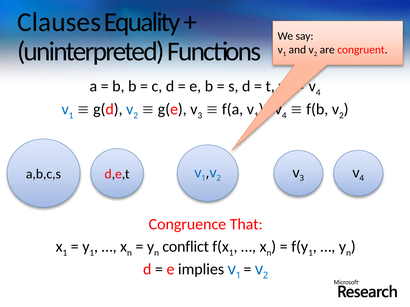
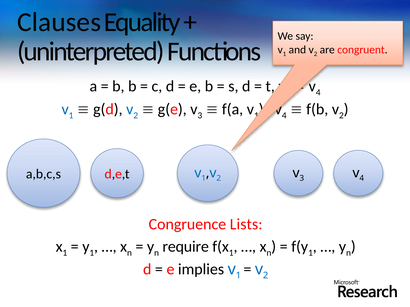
That: That -> Lists
conflict: conflict -> require
